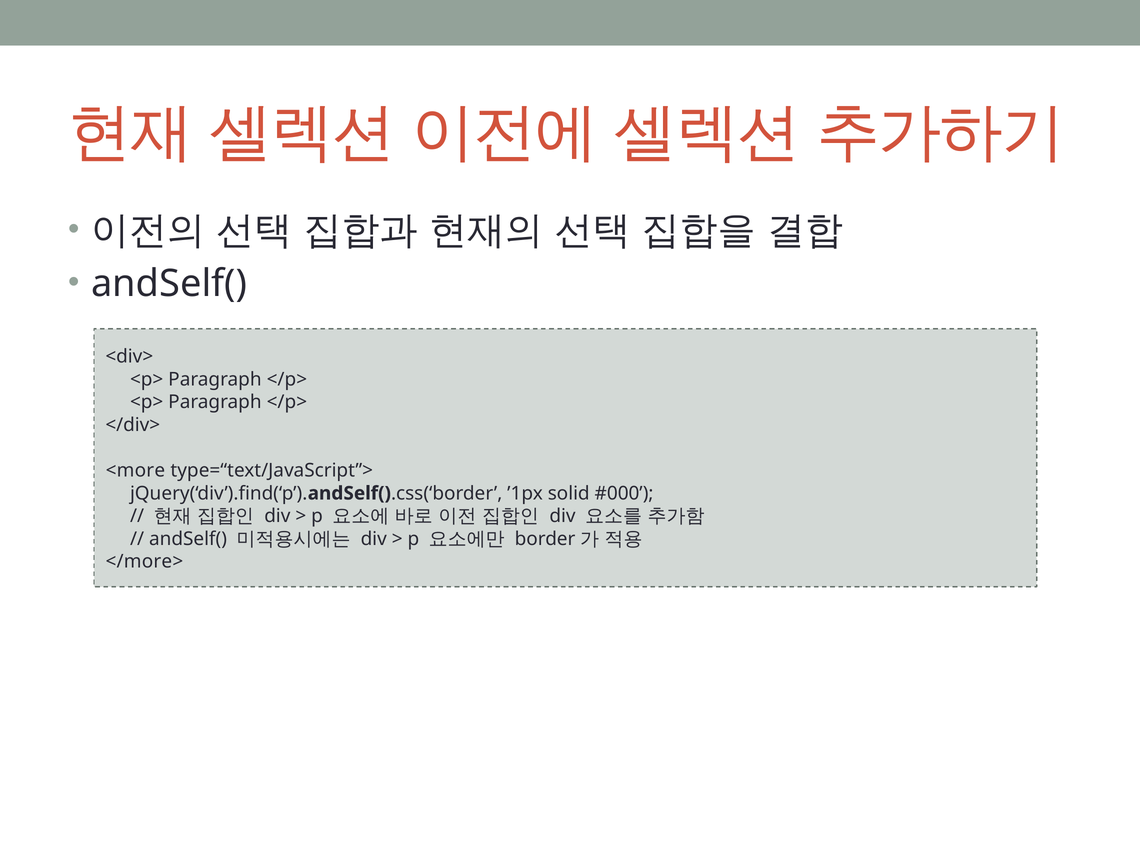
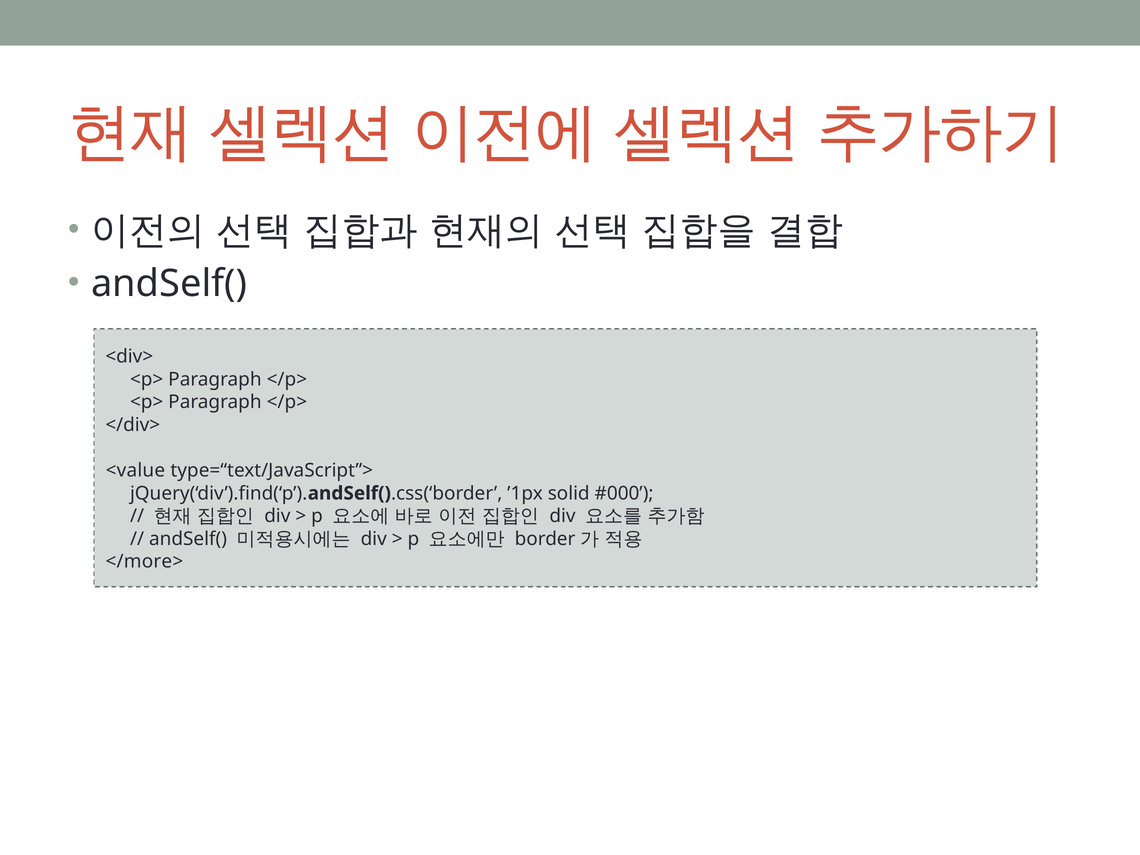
<more: <more -> <value
